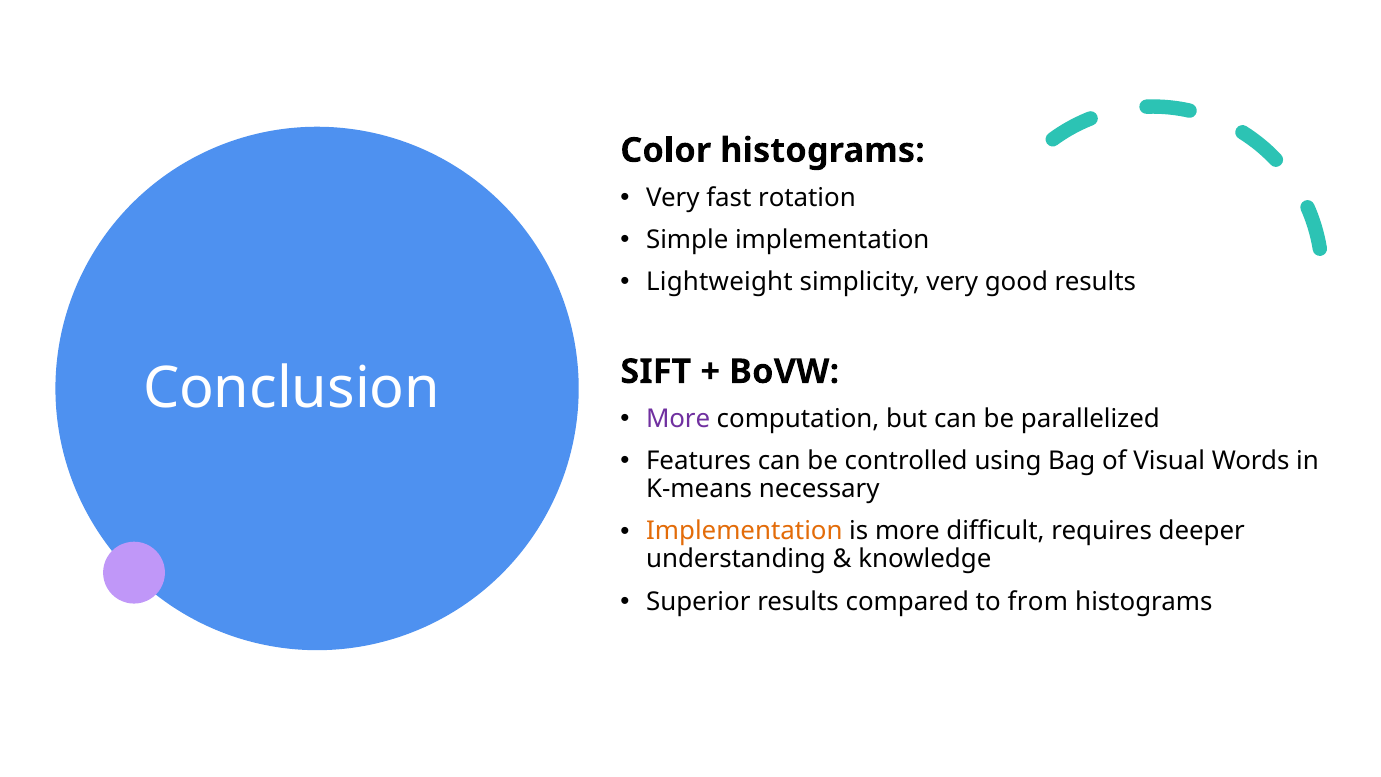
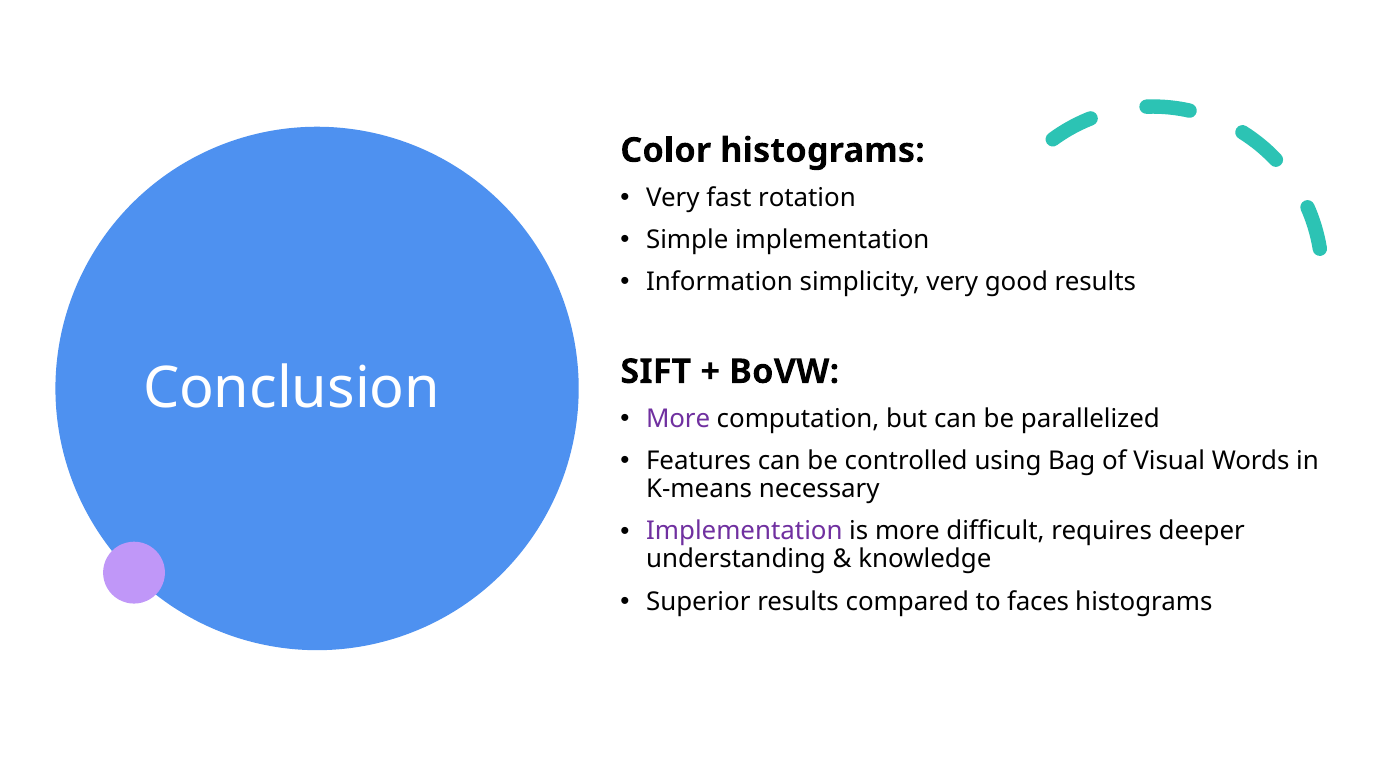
Lightweight: Lightweight -> Information
Implementation at (744, 531) colour: orange -> purple
from: from -> faces
